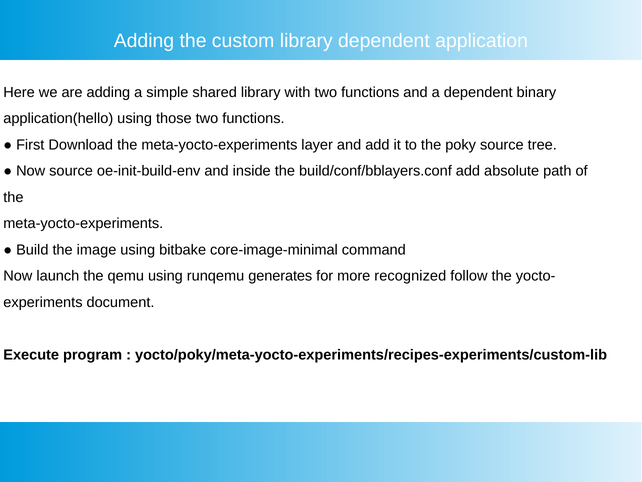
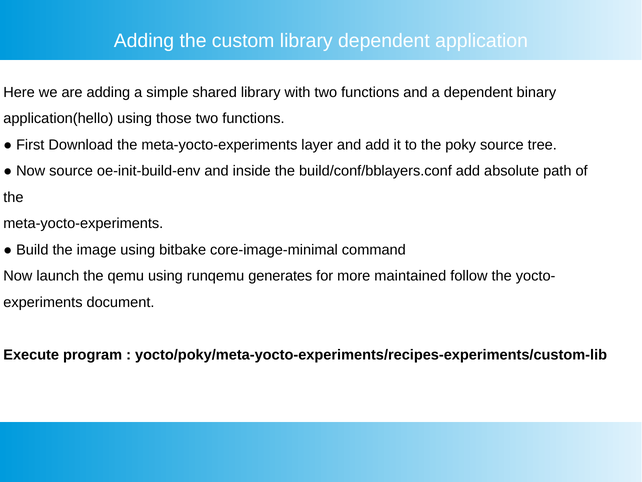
recognized: recognized -> maintained
